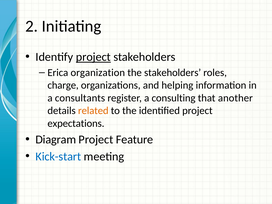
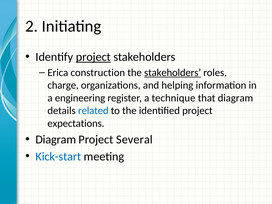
organization: organization -> construction
stakeholders at (173, 73) underline: none -> present
consultants: consultants -> engineering
consulting: consulting -> technique
that another: another -> diagram
related colour: orange -> blue
Feature: Feature -> Several
